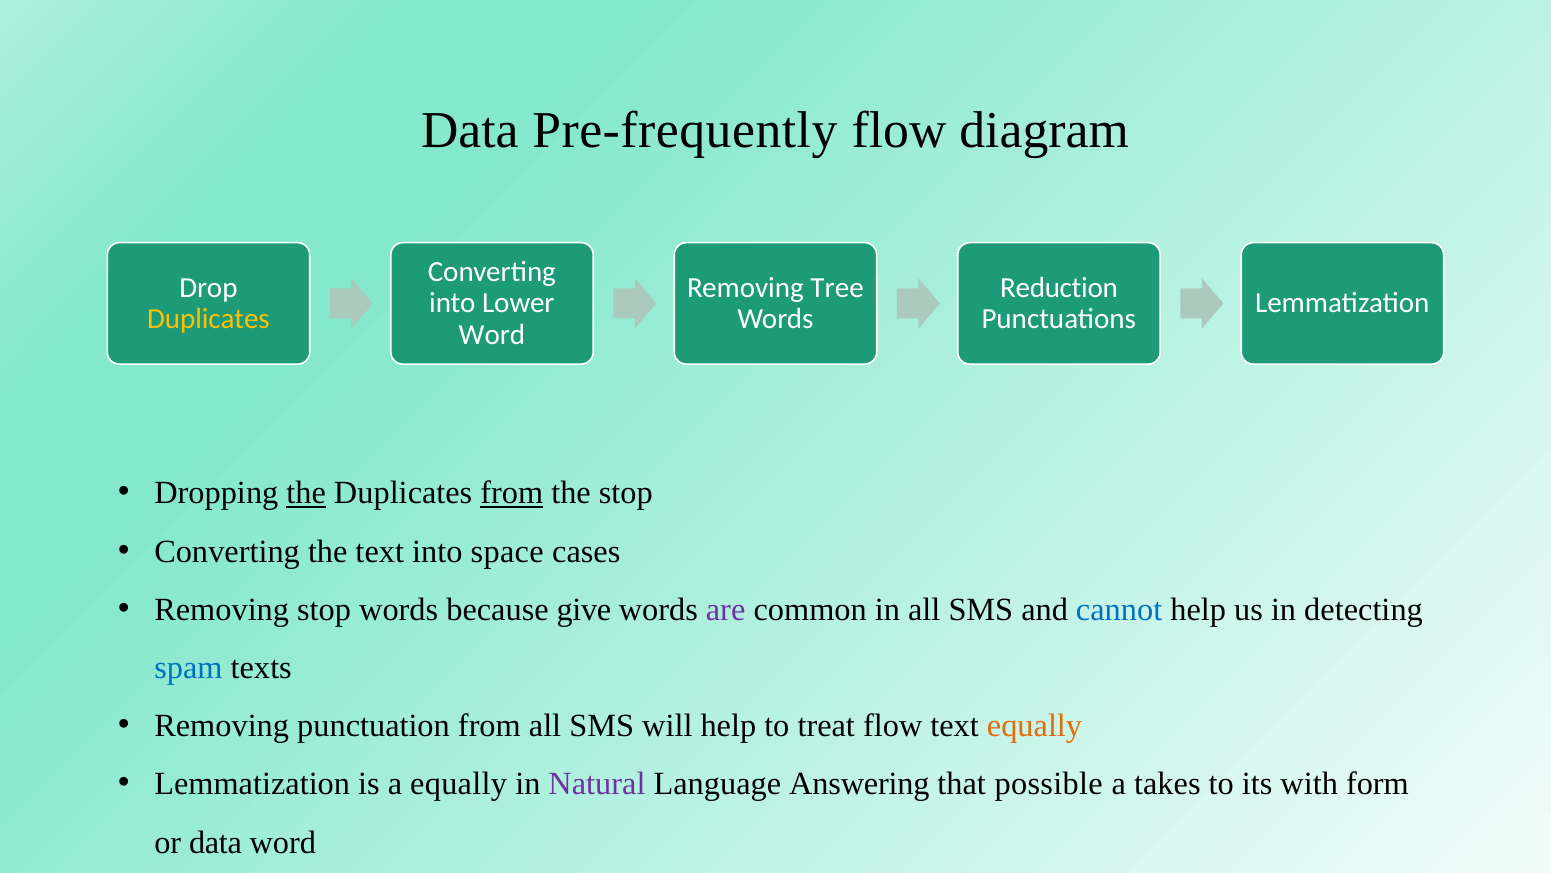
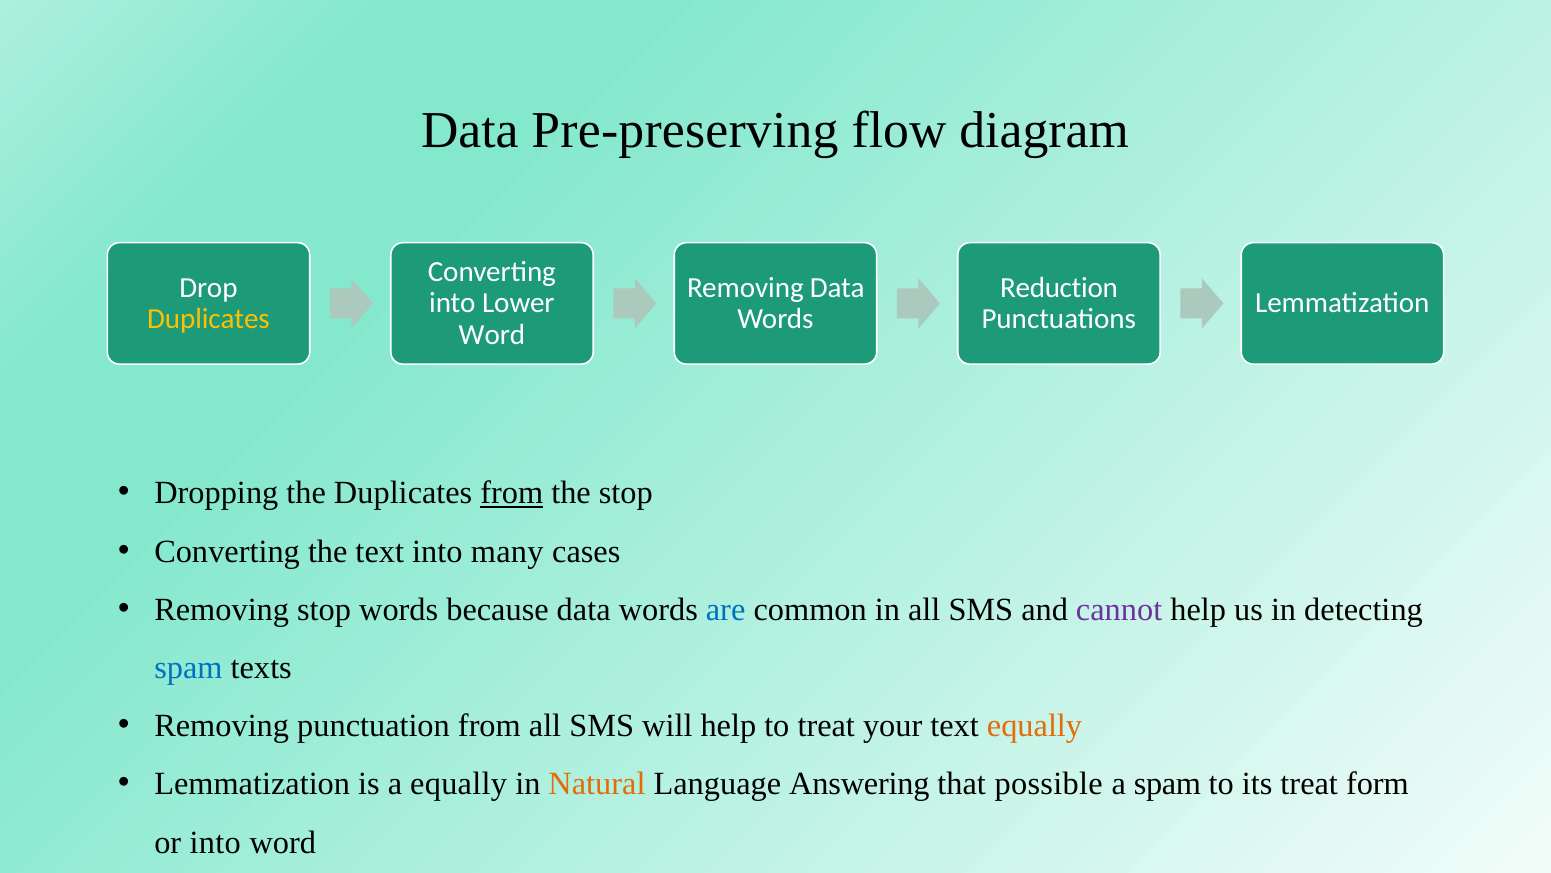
Pre-frequently: Pre-frequently -> Pre-preserving
Removing Tree: Tree -> Data
the at (306, 493) underline: present -> none
space: space -> many
because give: give -> data
are colour: purple -> blue
cannot colour: blue -> purple
treat flow: flow -> your
Natural colour: purple -> orange
a takes: takes -> spam
its with: with -> treat
or data: data -> into
